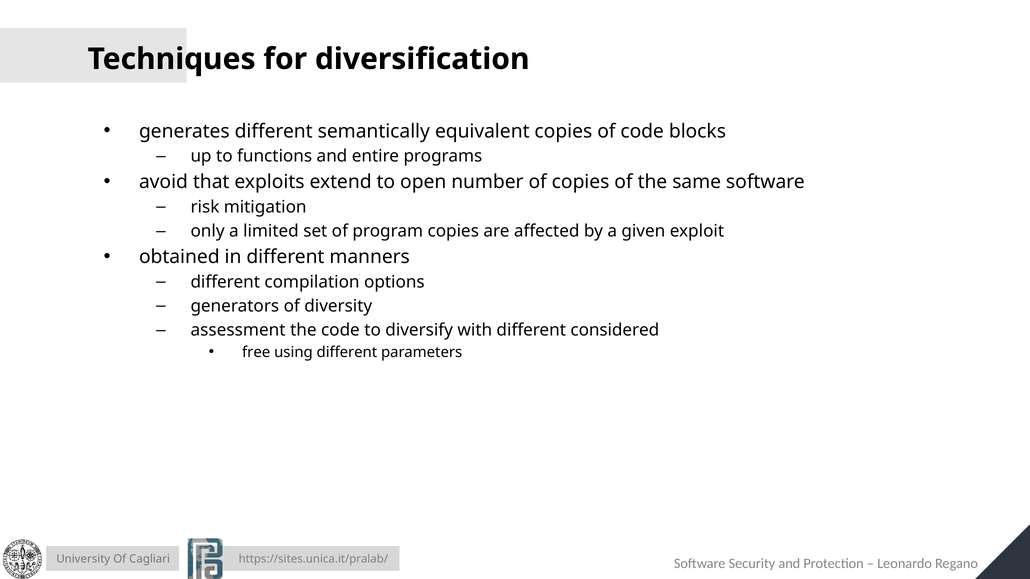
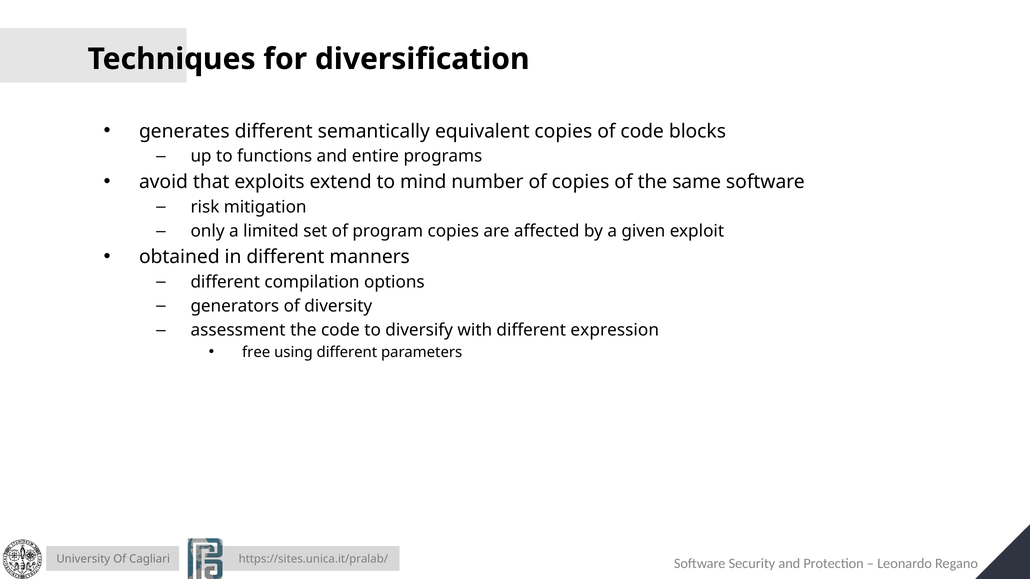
open: open -> mind
considered: considered -> expression
